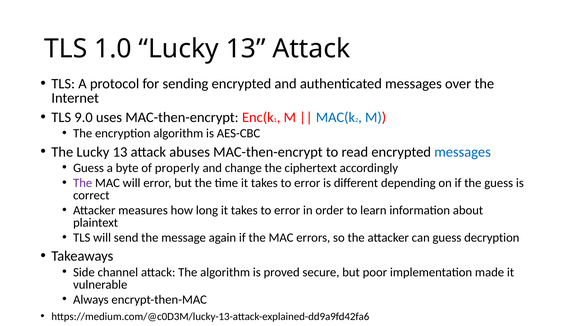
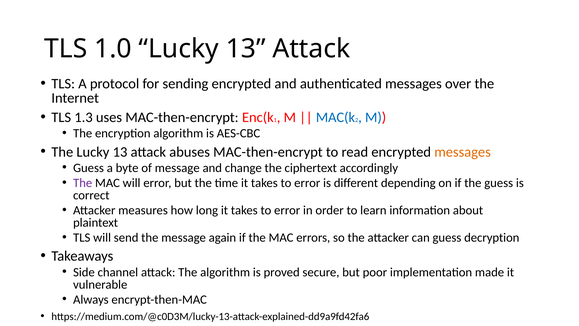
9.0: 9.0 -> 1.3
messages at (463, 152) colour: blue -> orange
of properly: properly -> message
